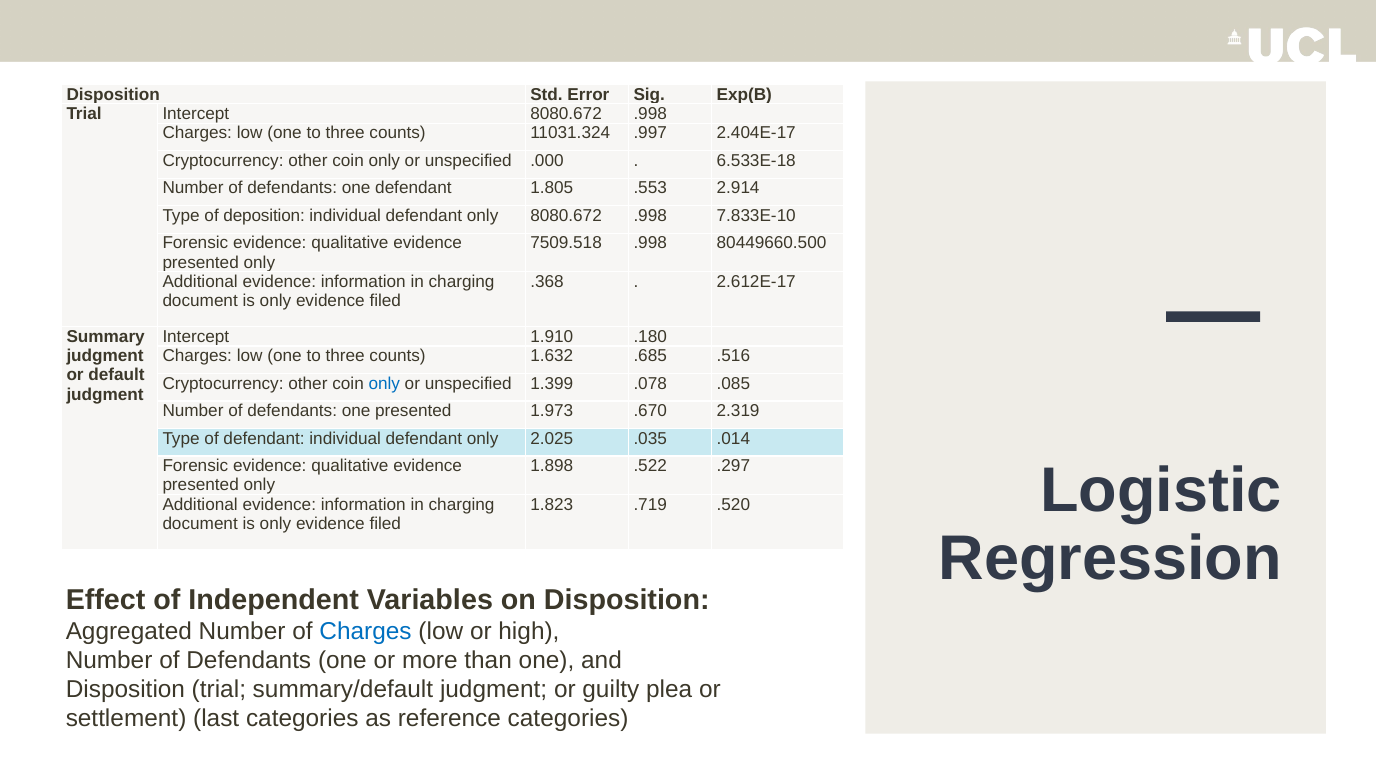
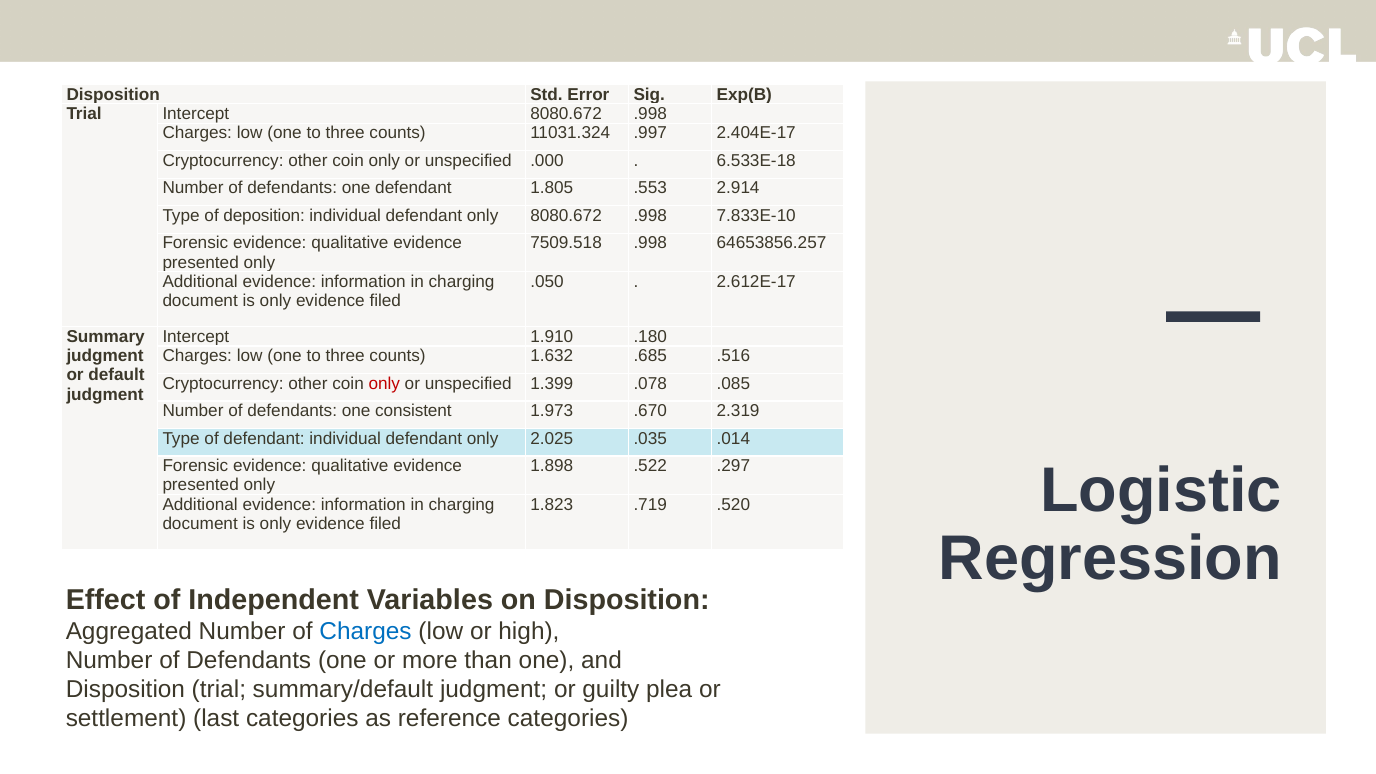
80449660.500: 80449660.500 -> 64653856.257
.368: .368 -> .050
only at (384, 384) colour: blue -> red
one presented: presented -> consistent
